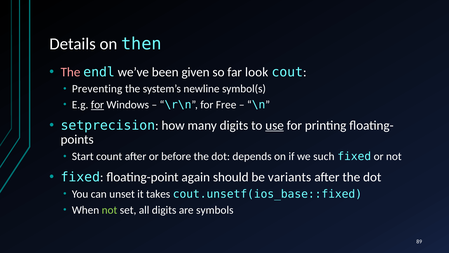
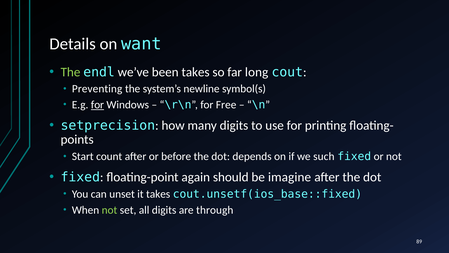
then: then -> want
The at (70, 72) colour: pink -> light green
been given: given -> takes
look: look -> long
use underline: present -> none
variants: variants -> imagine
symbols: symbols -> through
